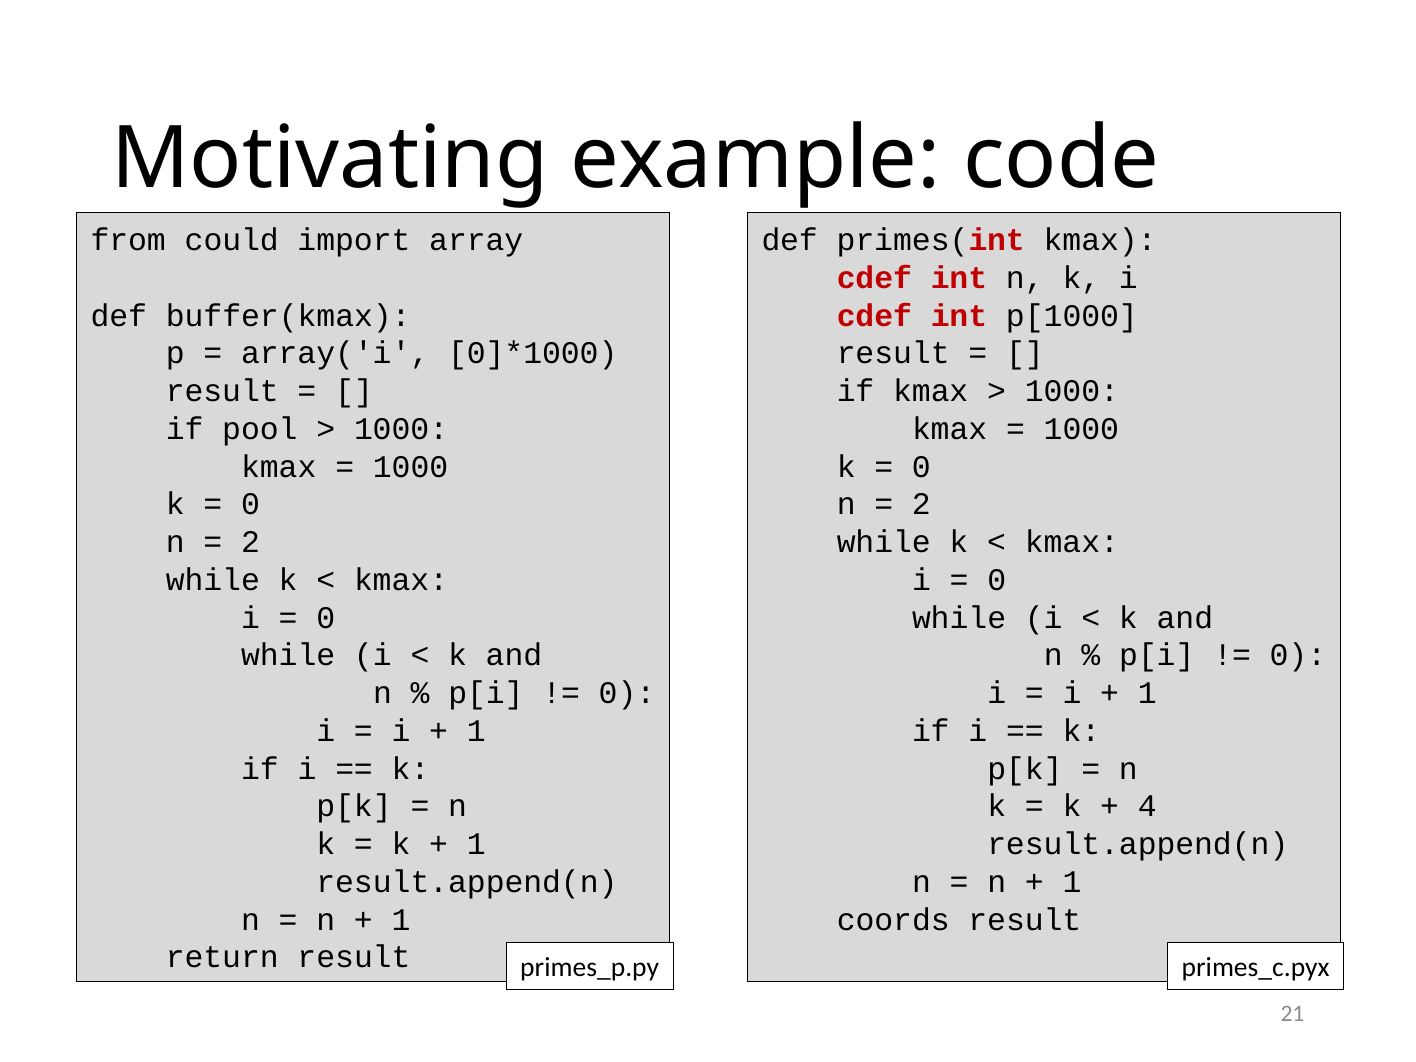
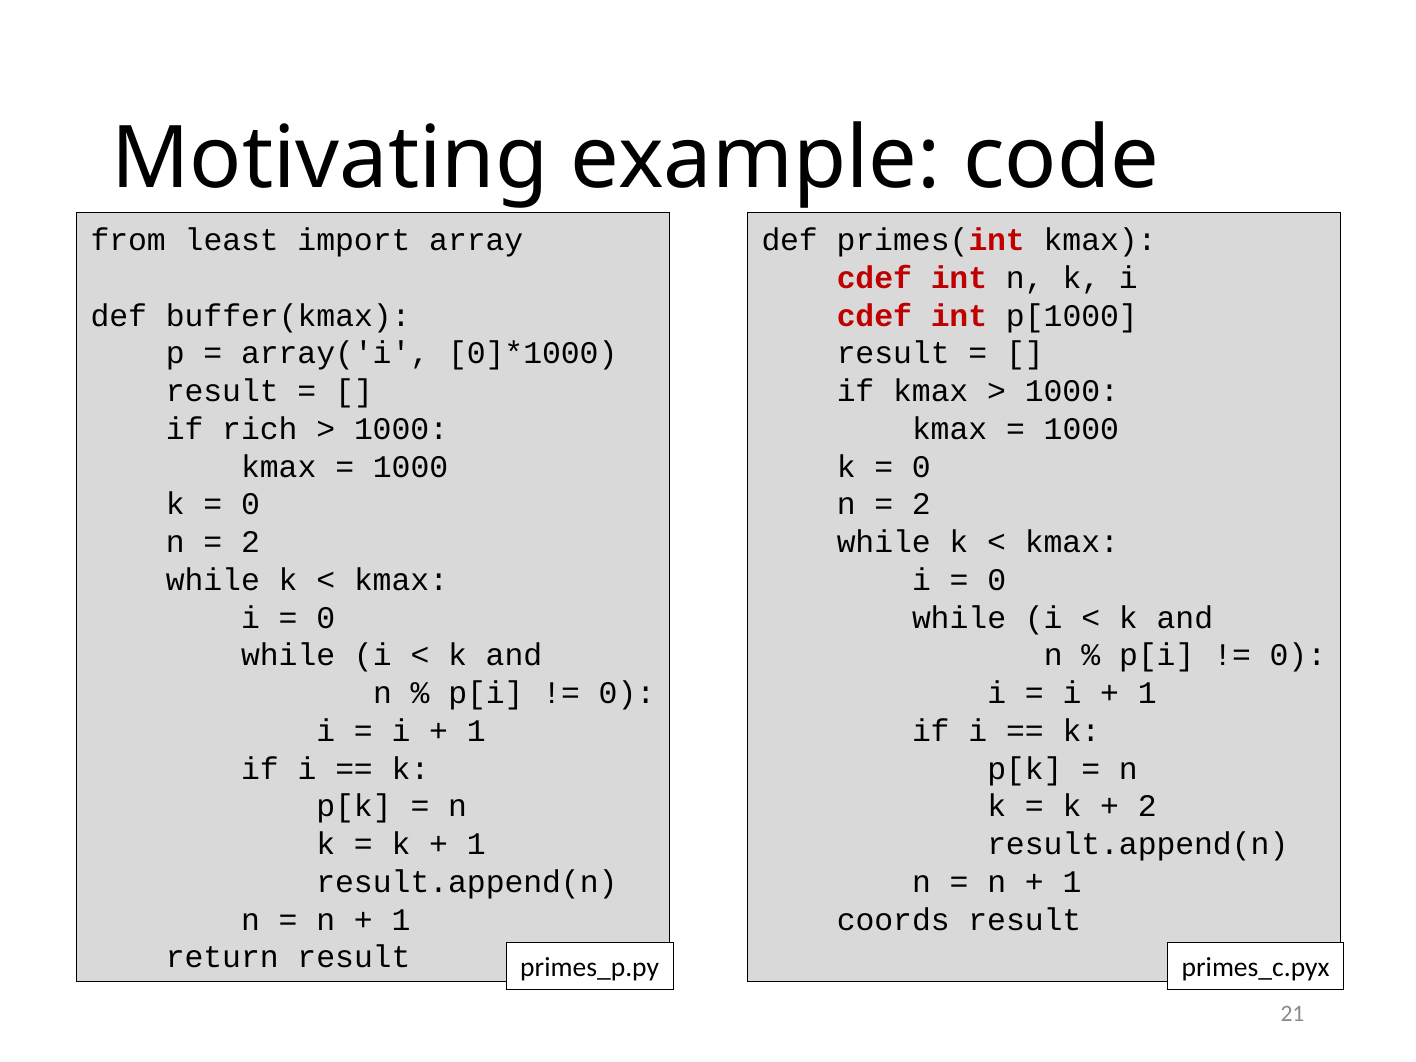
could: could -> least
pool: pool -> rich
4 at (1147, 807): 4 -> 2
